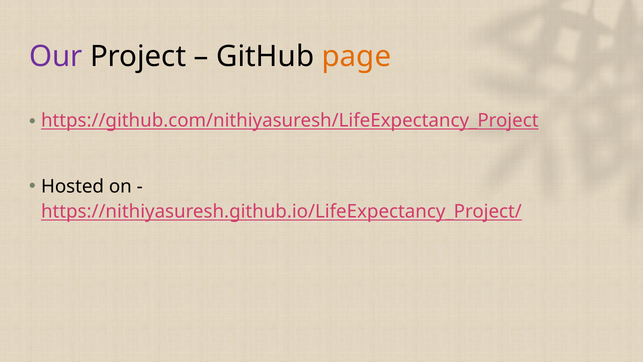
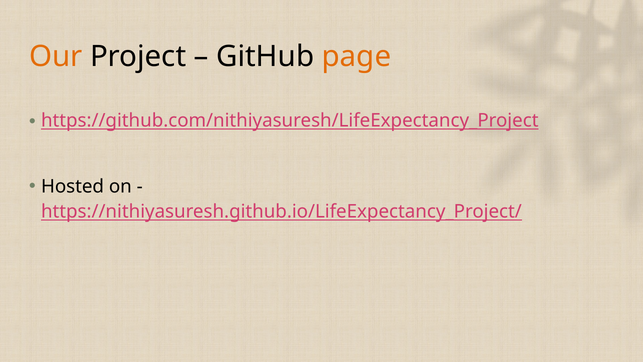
Our colour: purple -> orange
